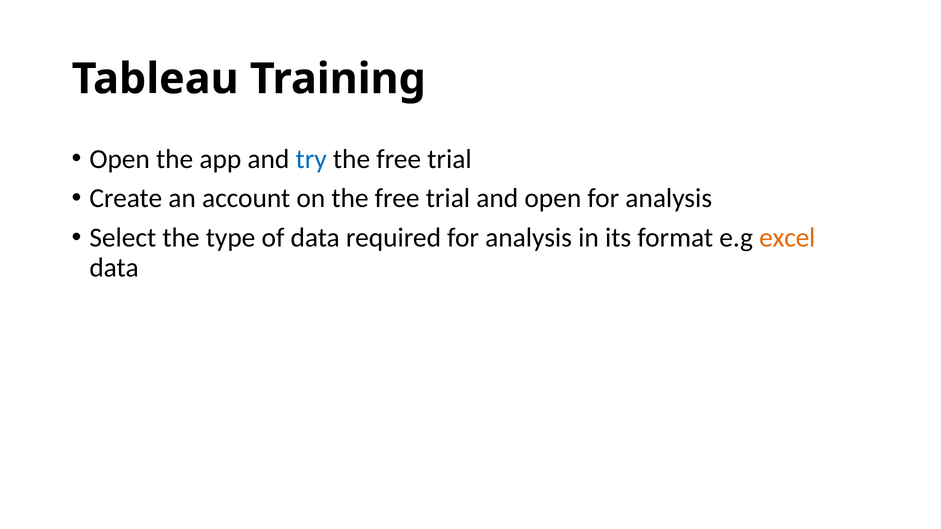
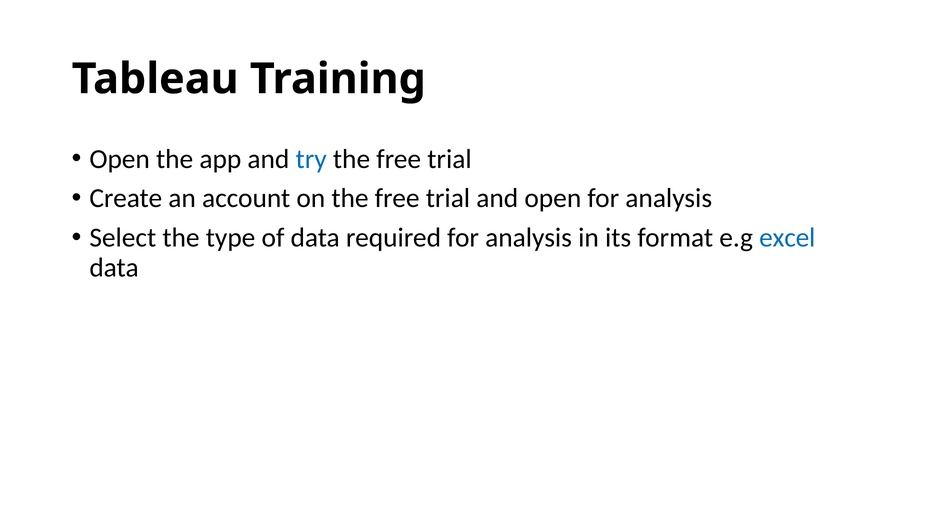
excel colour: orange -> blue
